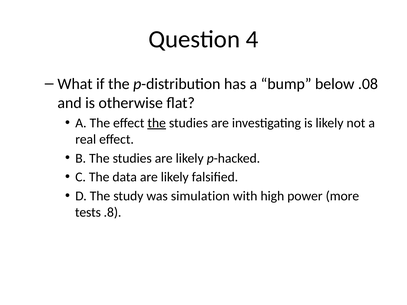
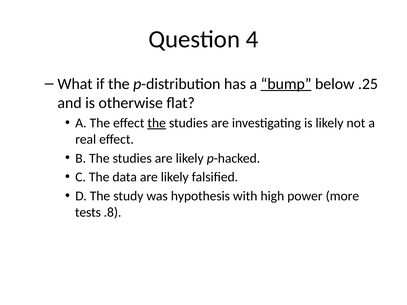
bump underline: none -> present
.08: .08 -> .25
simulation: simulation -> hypothesis
